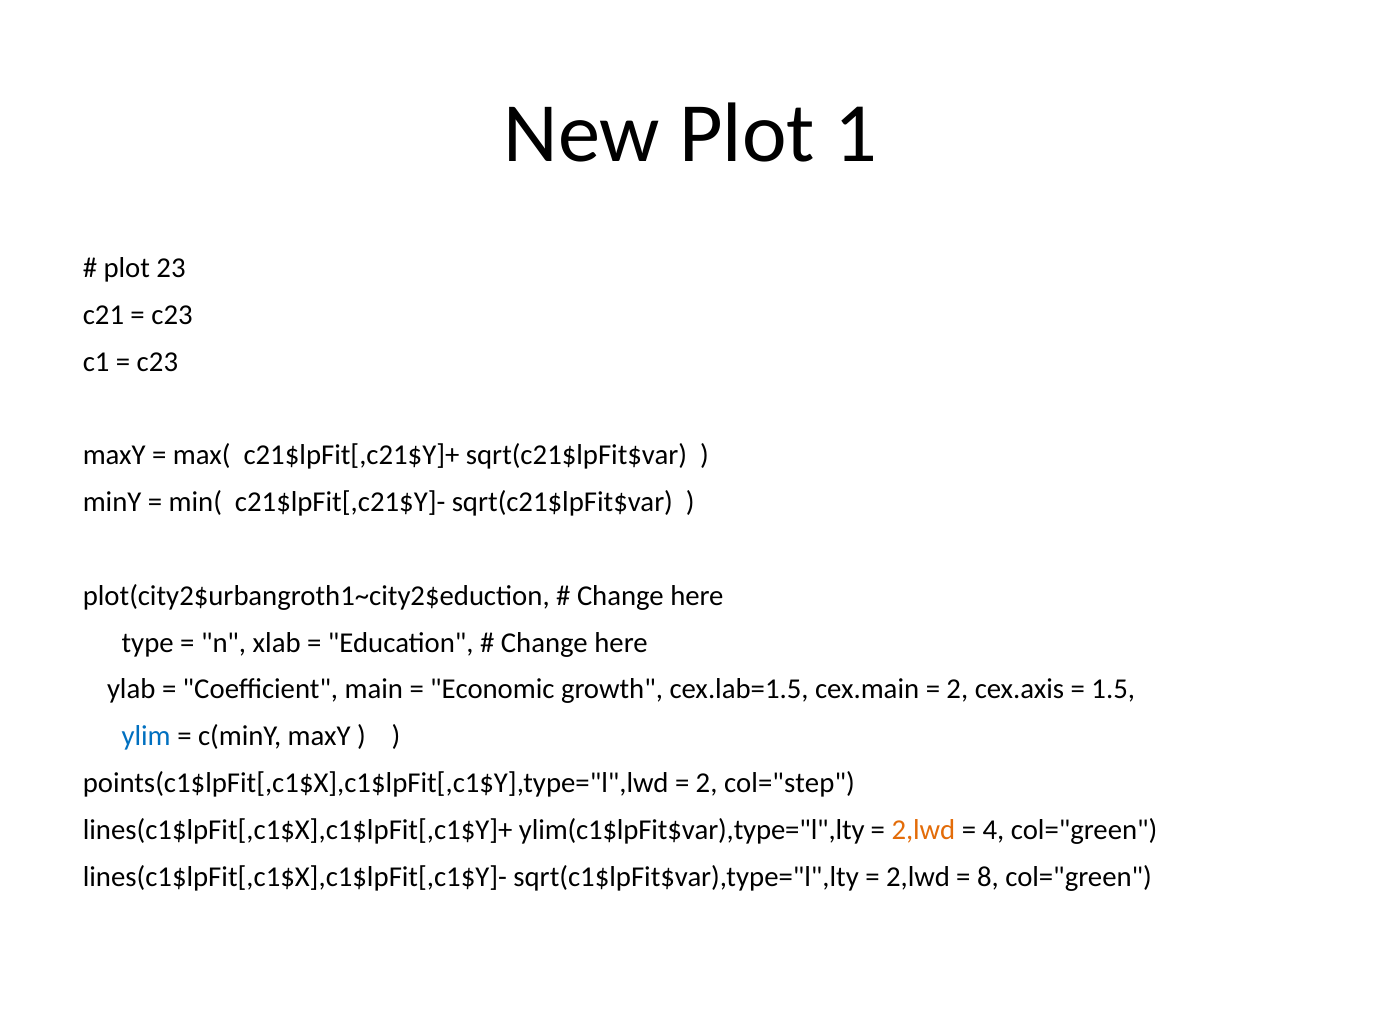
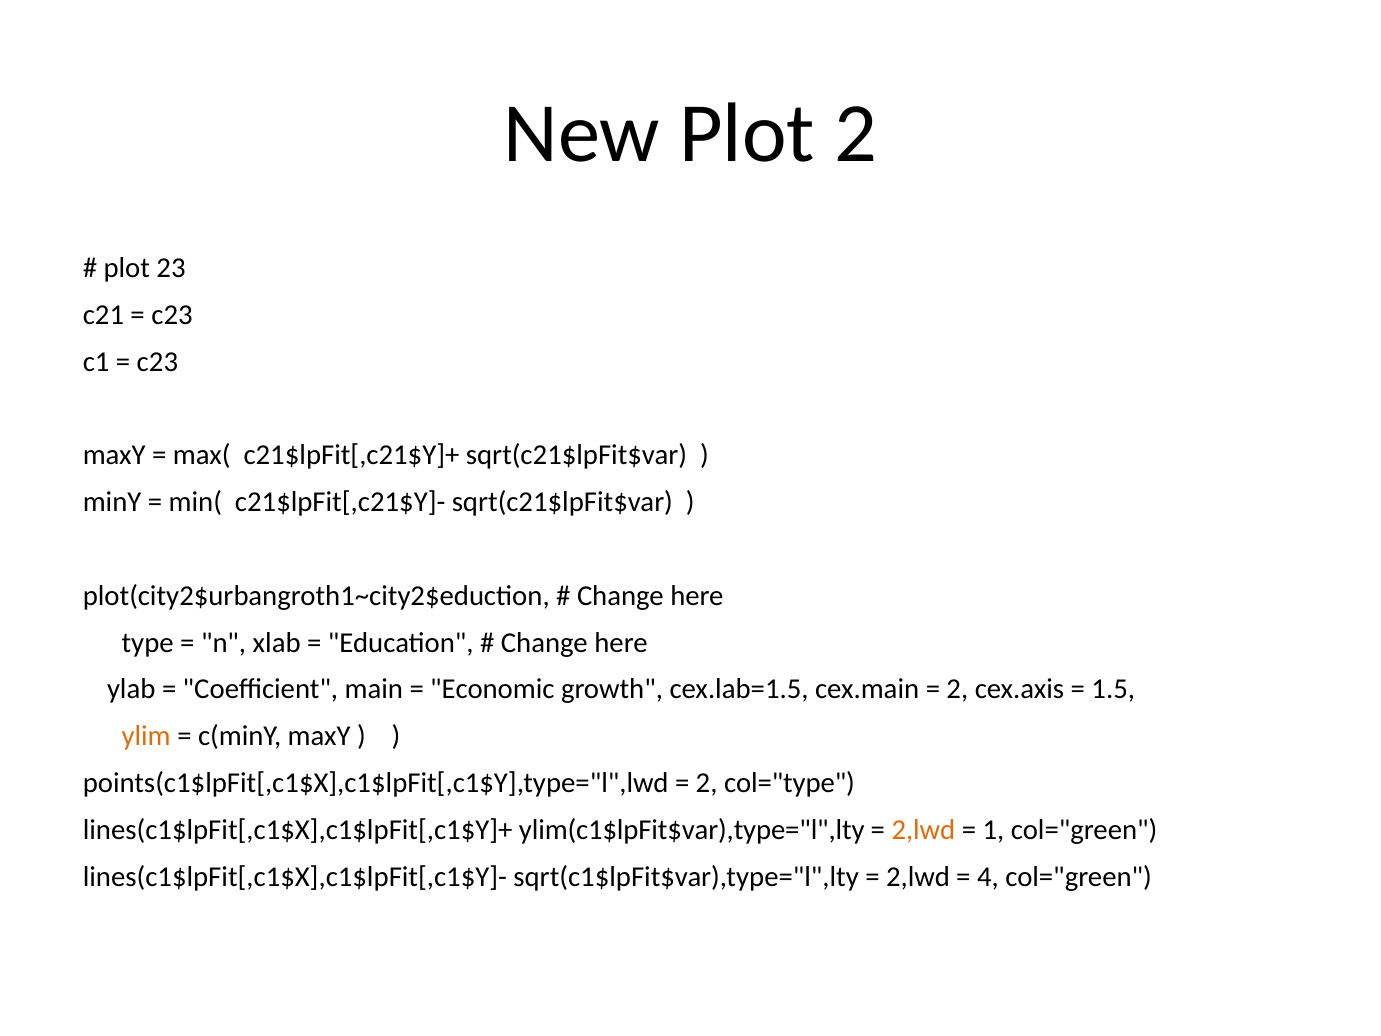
Plot 1: 1 -> 2
ylim colour: blue -> orange
col="step: col="step -> col="type
4: 4 -> 1
8: 8 -> 4
